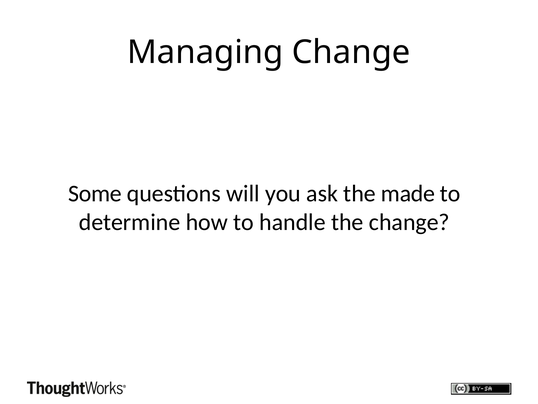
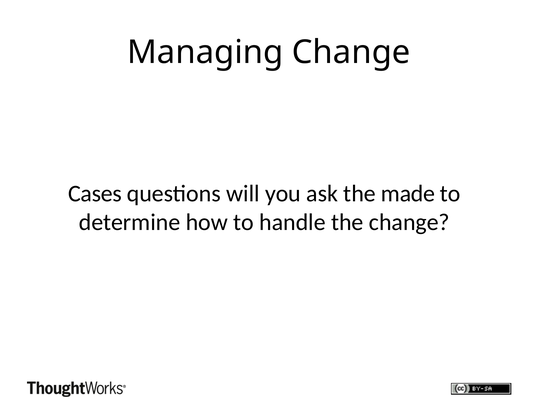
Some: Some -> Cases
